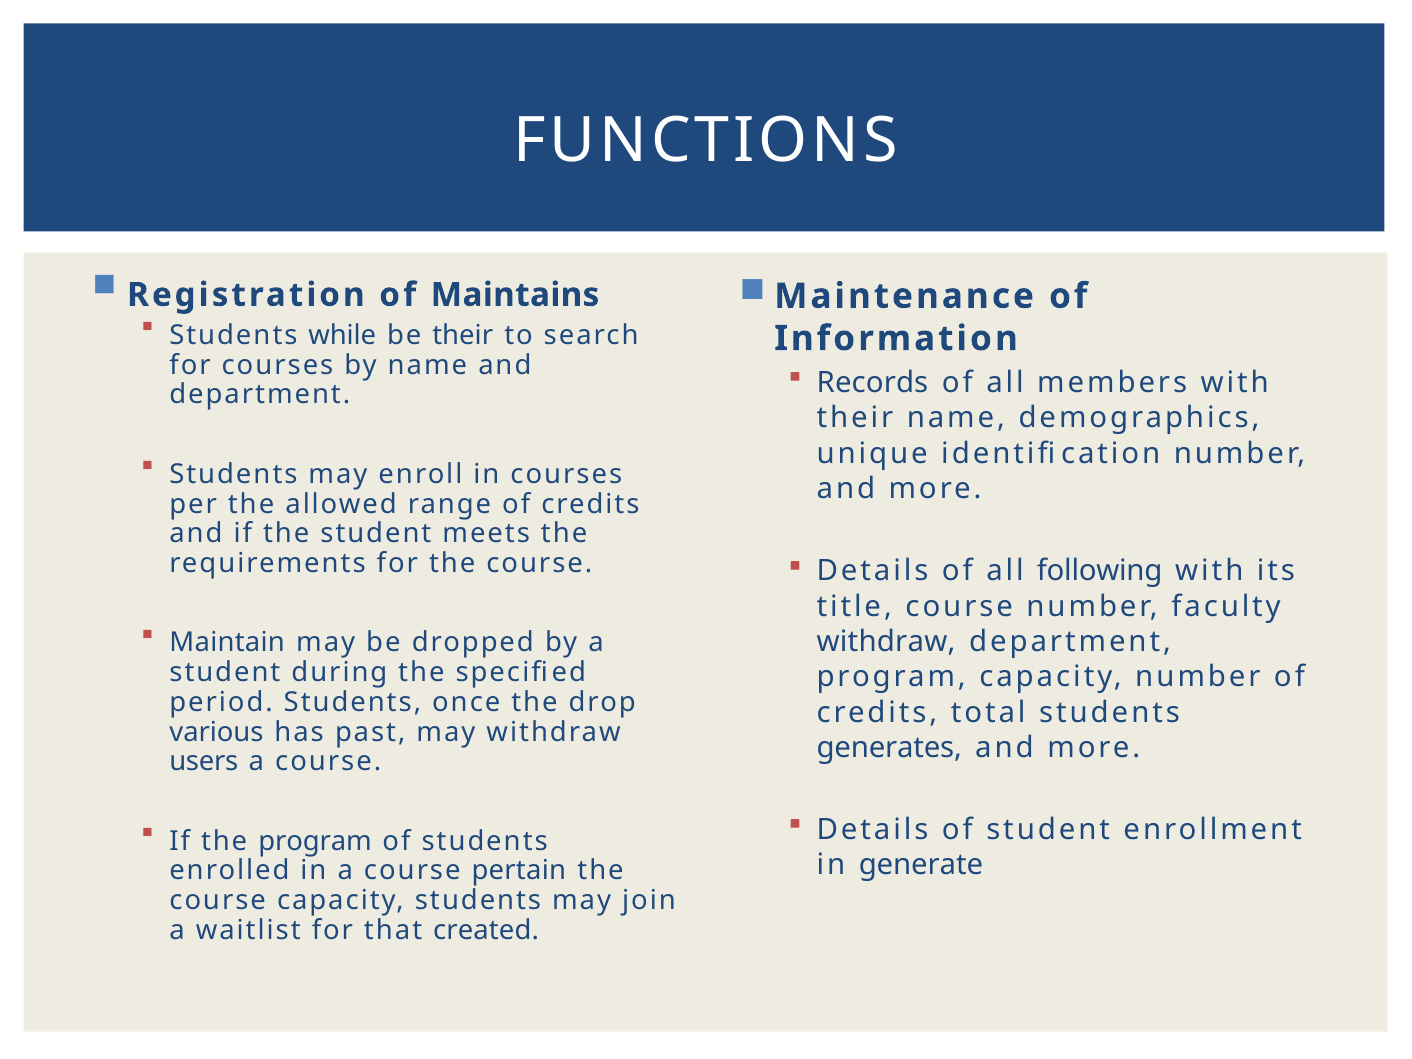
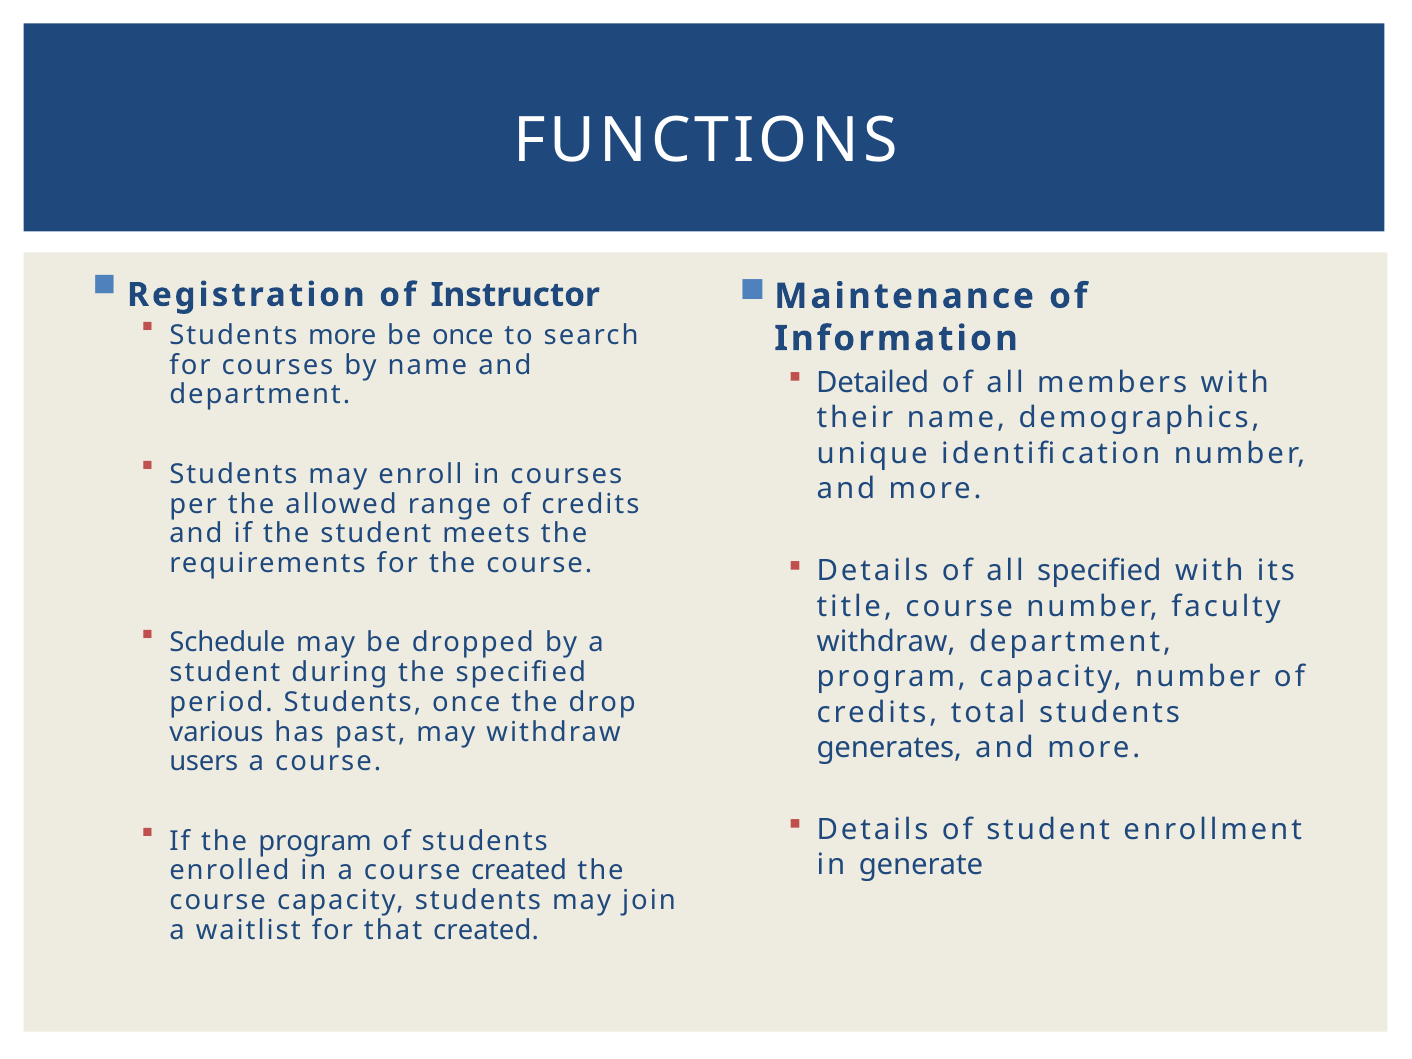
Maintains: Maintains -> Instructor
Students while: while -> more
be their: their -> once
Records: Records -> Detailed
all following: following -> specified
Maintain: Maintain -> Schedule
course pertain: pertain -> created
